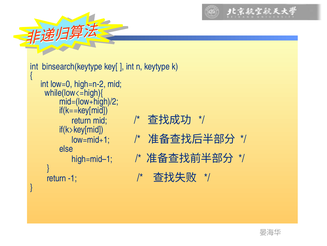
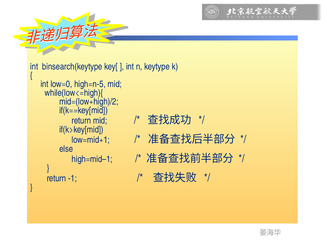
high=n-2: high=n-2 -> high=n-5
